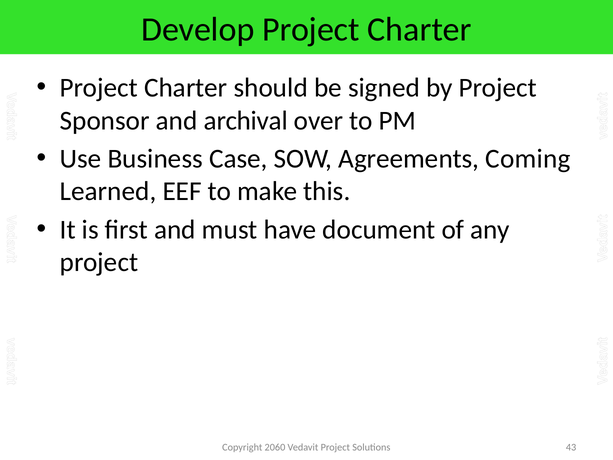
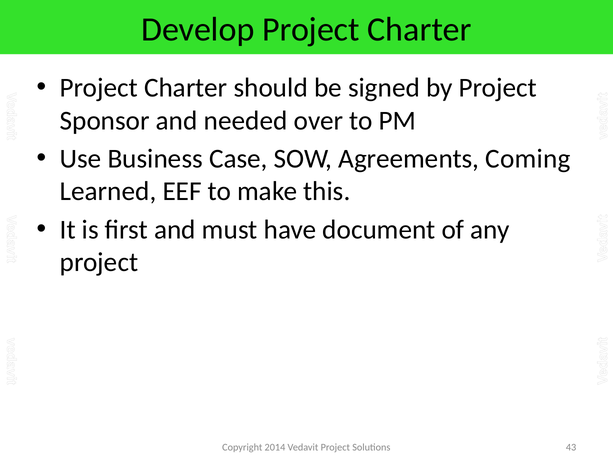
archival: archival -> needed
2060: 2060 -> 2014
